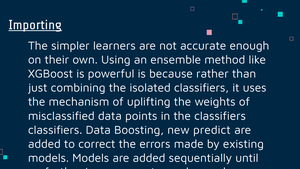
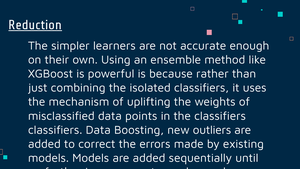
Importing: Importing -> Reduction
predict: predict -> outliers
